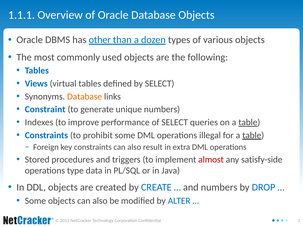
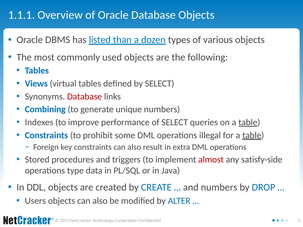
other: other -> listed
Database at (85, 97) colour: orange -> red
Constraint: Constraint -> Combining
Some at (35, 201): Some -> Users
